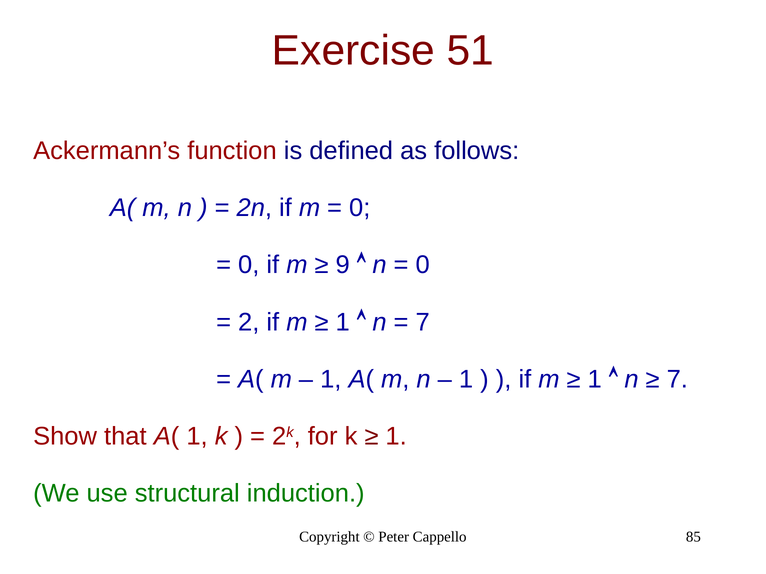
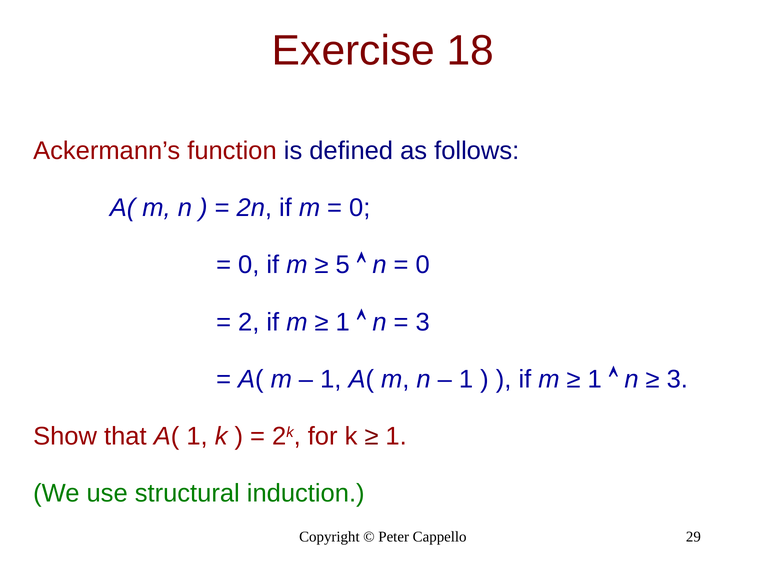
51: 51 -> 18
9: 9 -> 5
7 at (423, 322): 7 -> 3
7 at (677, 380): 7 -> 3
85: 85 -> 29
